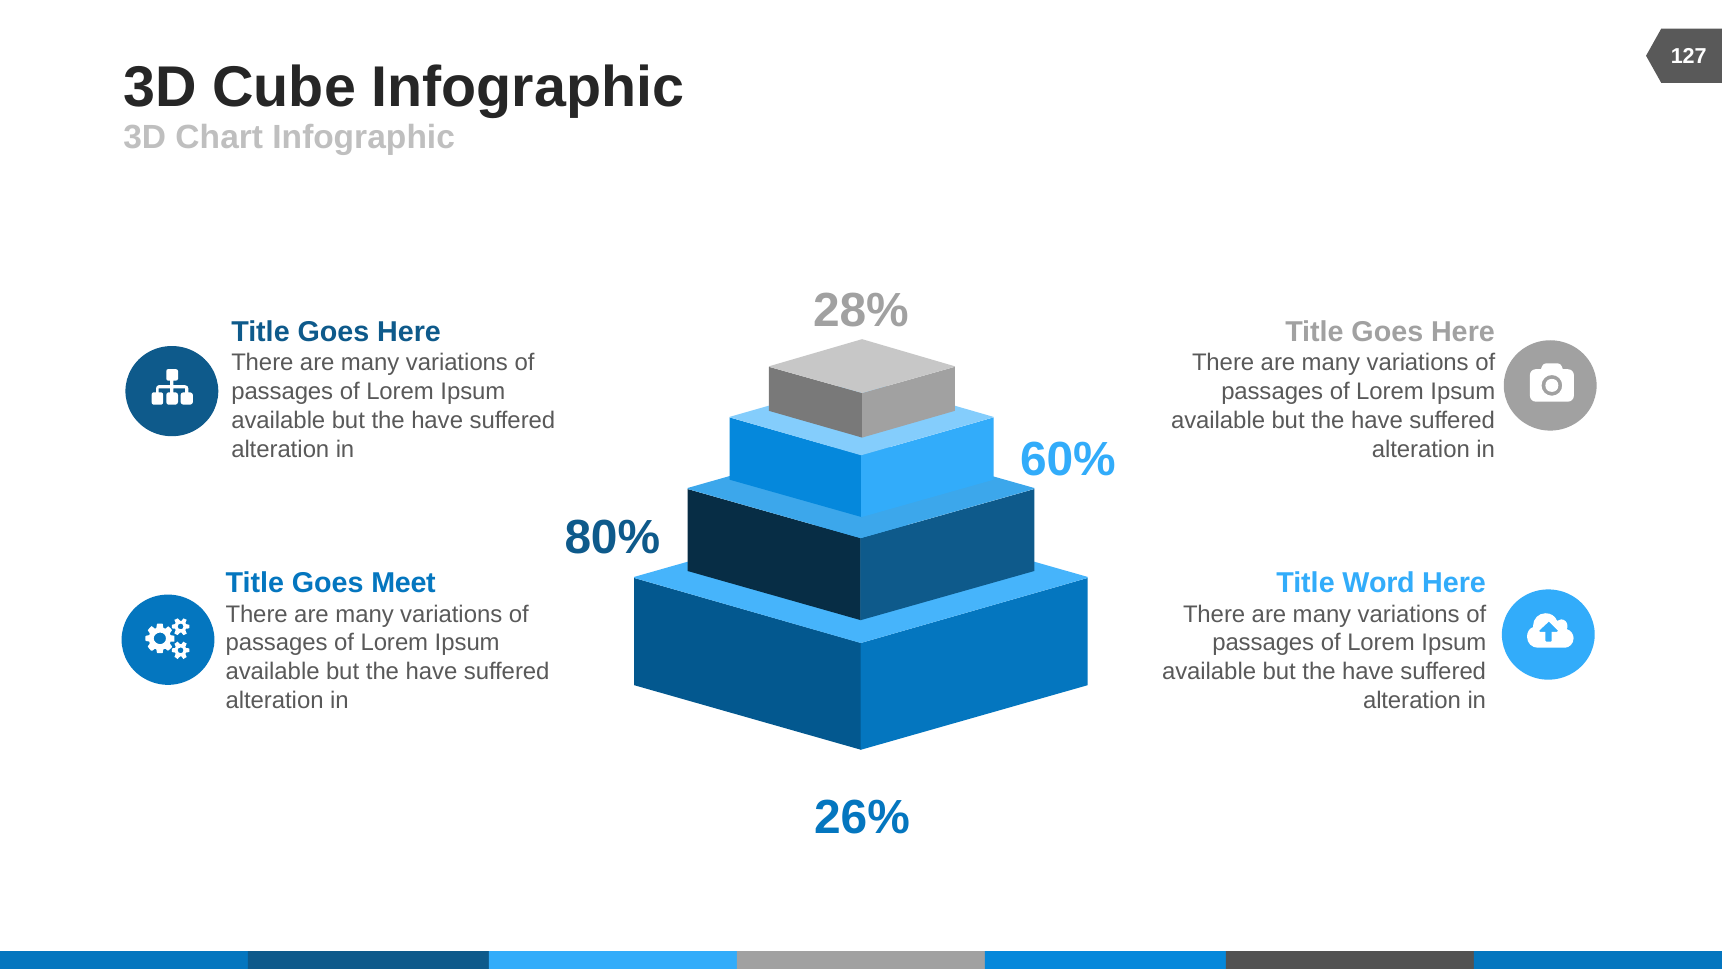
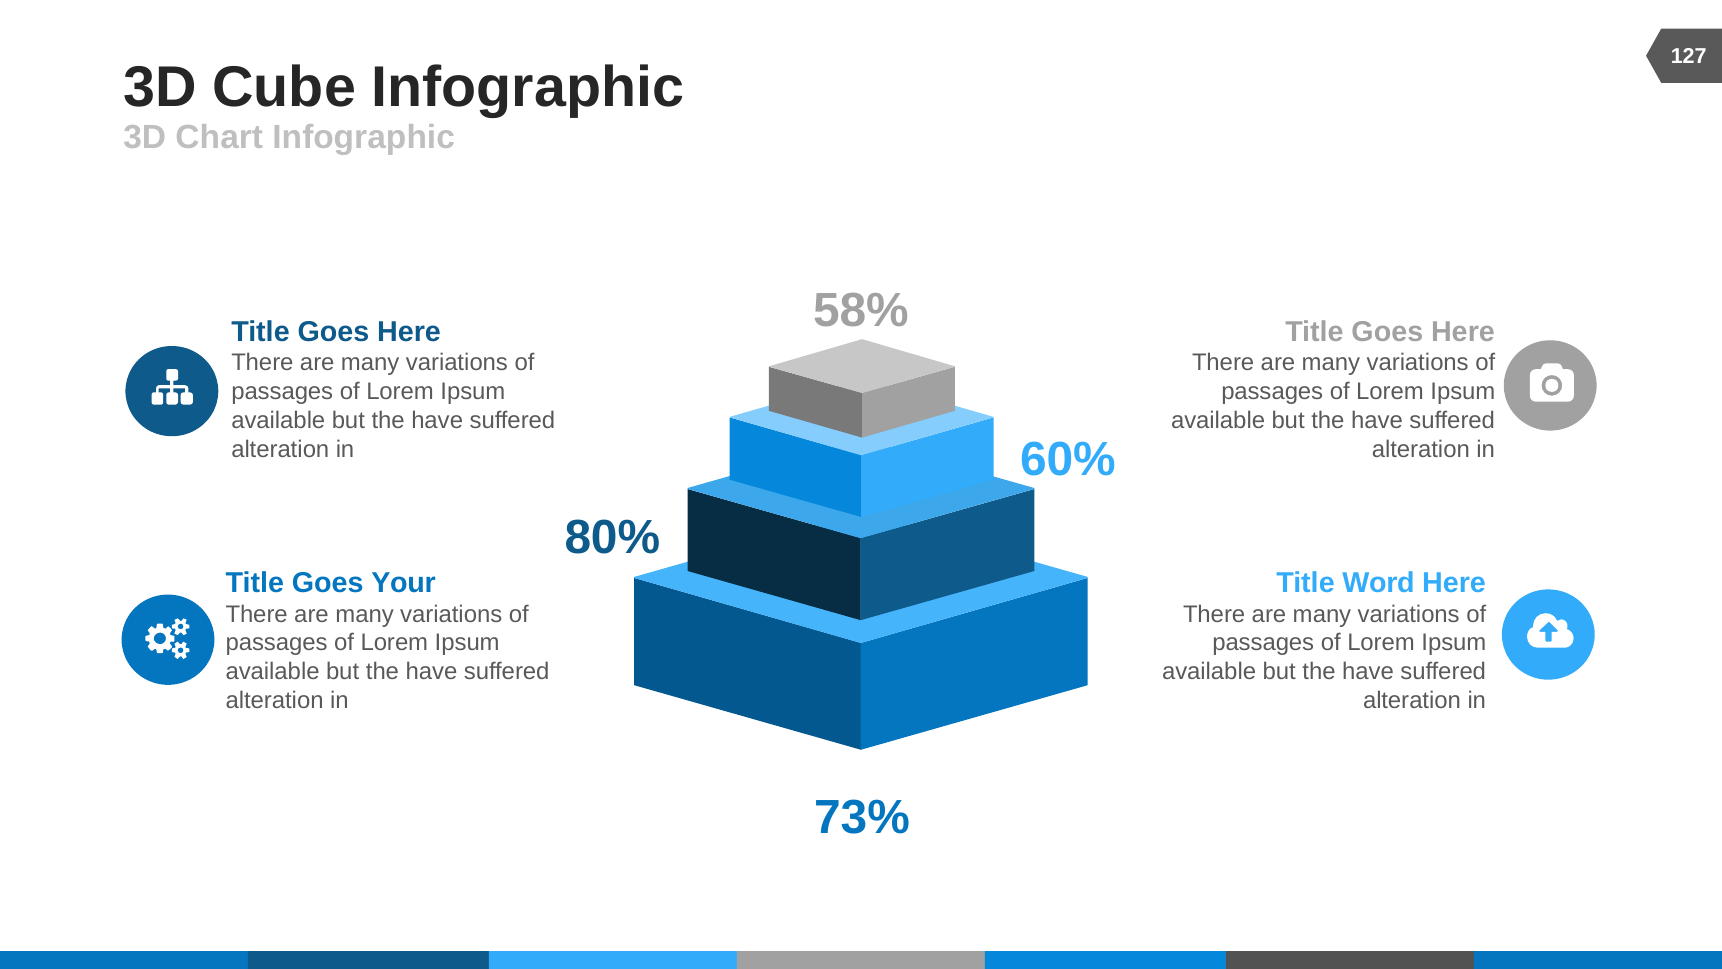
28%: 28% -> 58%
Meet: Meet -> Your
26%: 26% -> 73%
